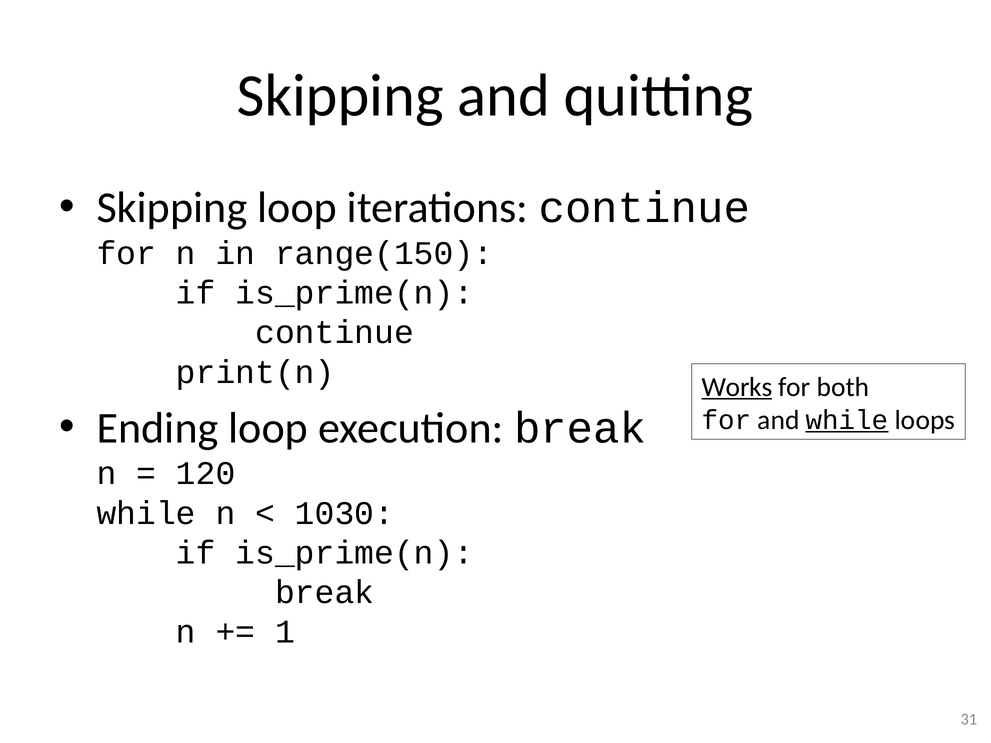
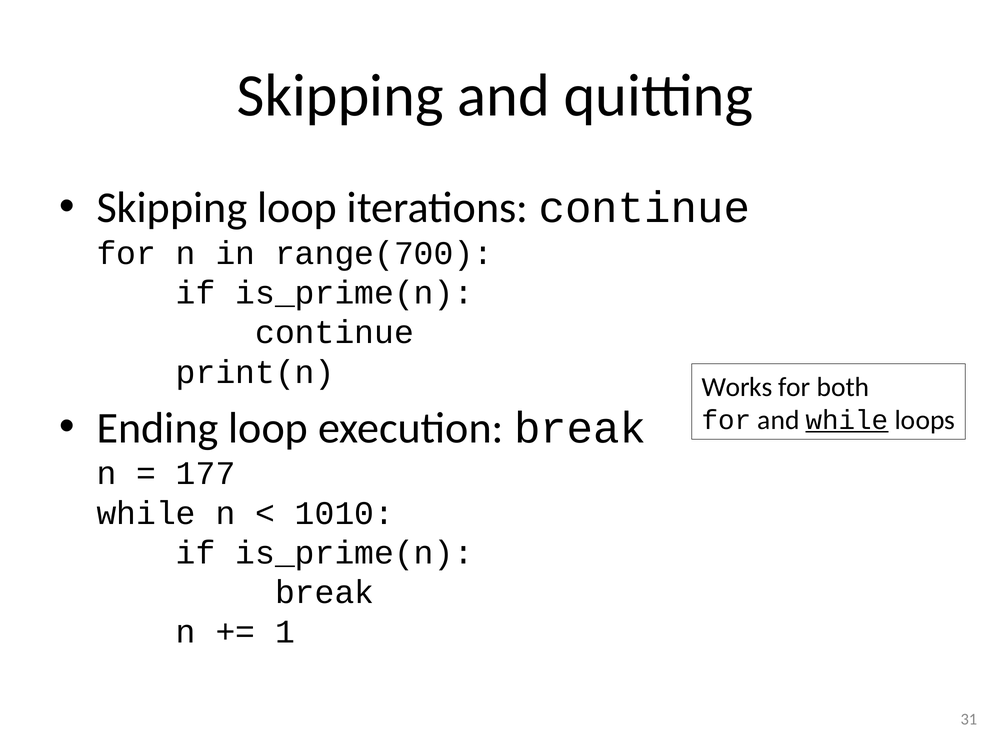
range(150: range(150 -> range(700
Works underline: present -> none
120: 120 -> 177
1030: 1030 -> 1010
